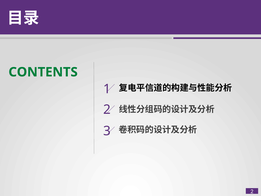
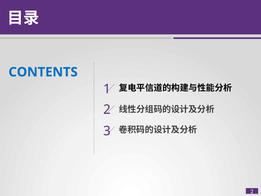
CONTENTS colour: green -> blue
